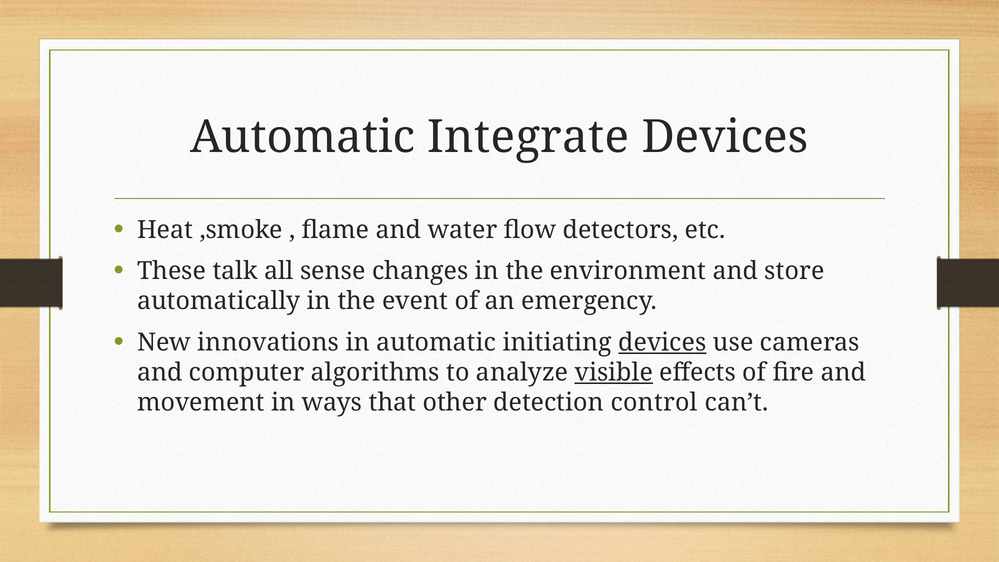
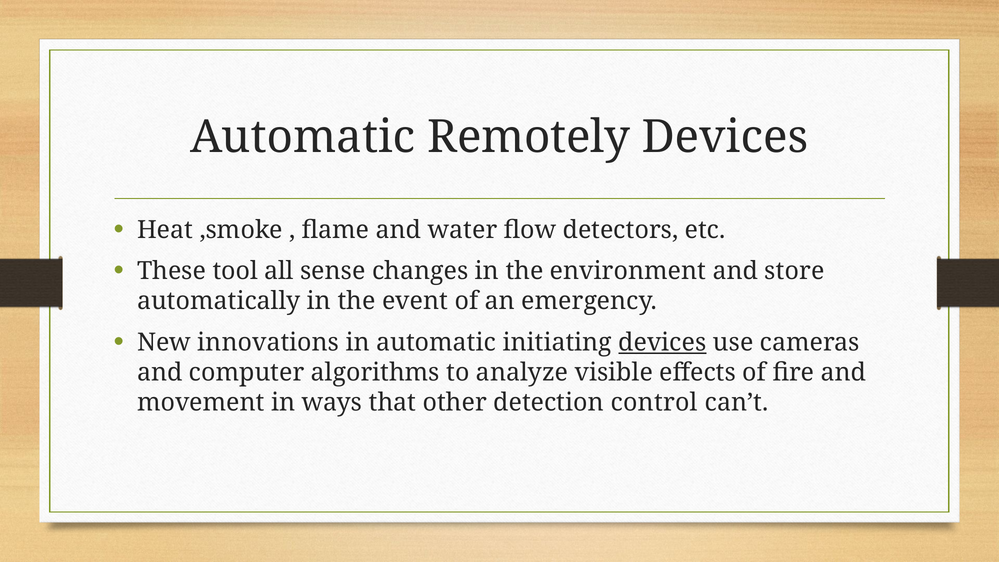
Integrate: Integrate -> Remotely
talk: talk -> tool
visible underline: present -> none
